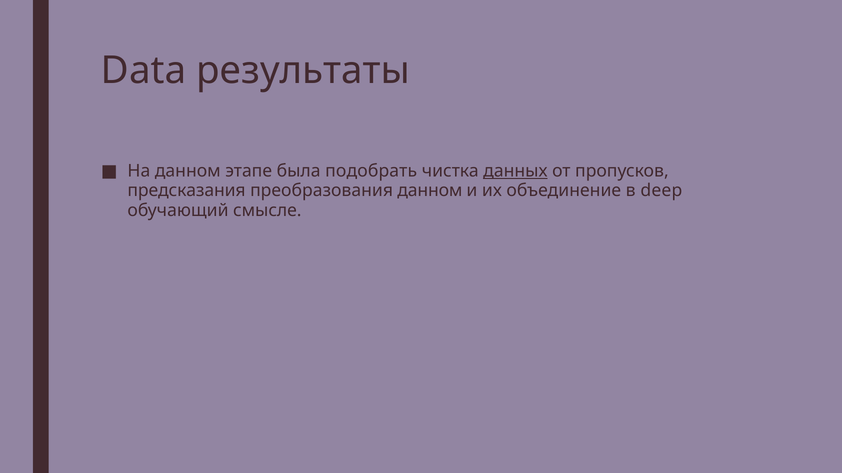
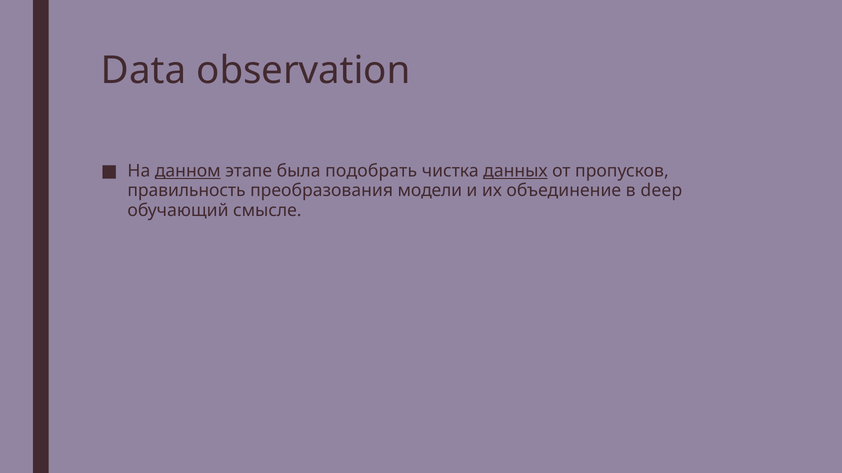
результаты: результаты -> observation
данном at (188, 171) underline: none -> present
предсказания: предсказания -> правильность
преобразования данном: данном -> модели
